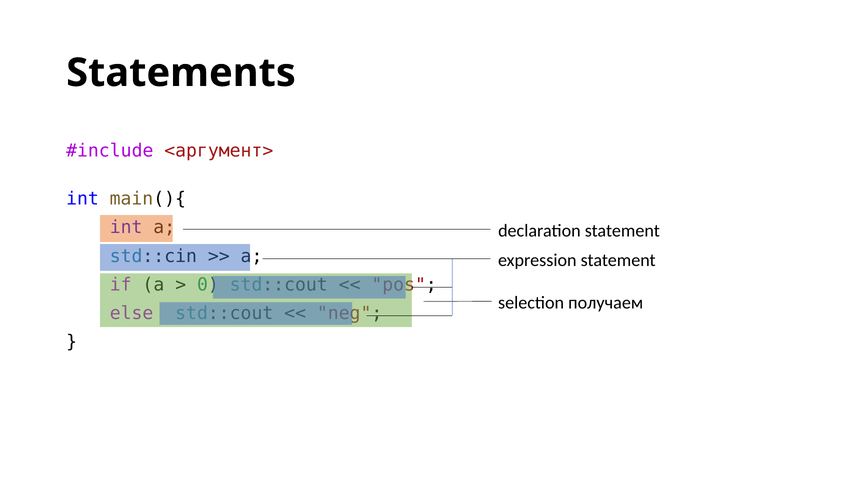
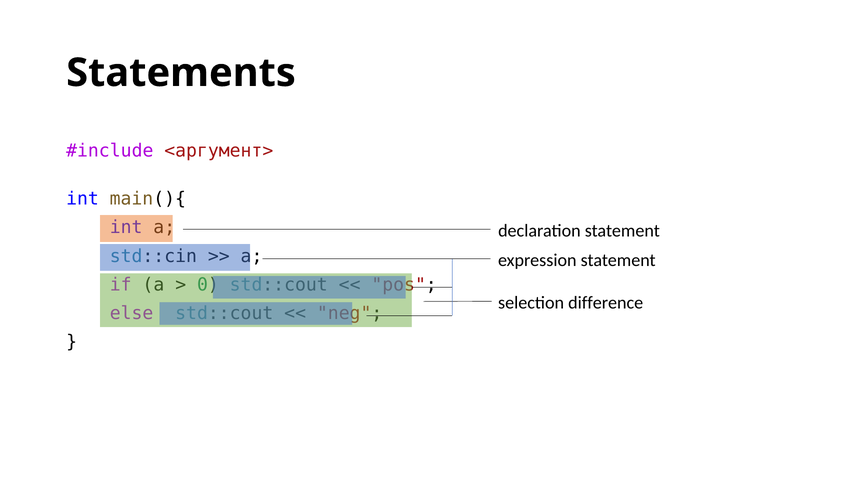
получаем: получаем -> difference
